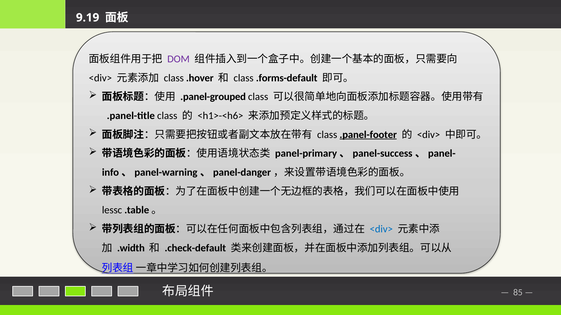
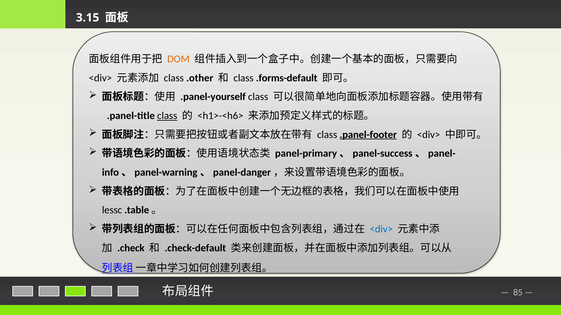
9.19: 9.19 -> 3.15
DOM colour: purple -> orange
.hover: .hover -> .other
.panel-grouped: .panel-grouped -> .panel-yourself
class at (167, 116) underline: none -> present
.width: .width -> .check
